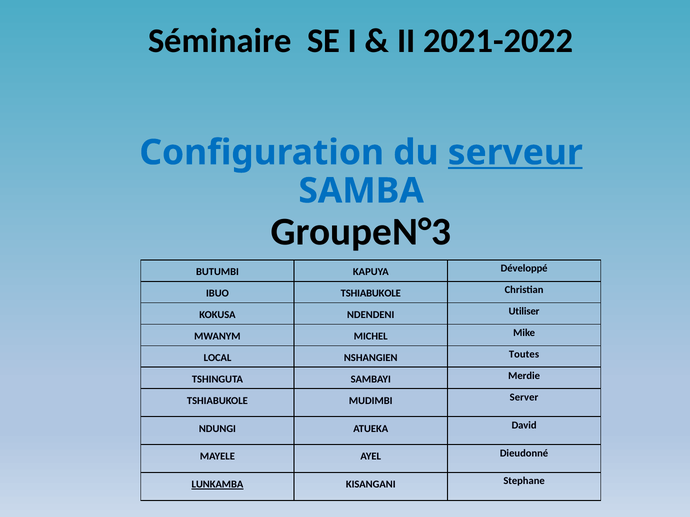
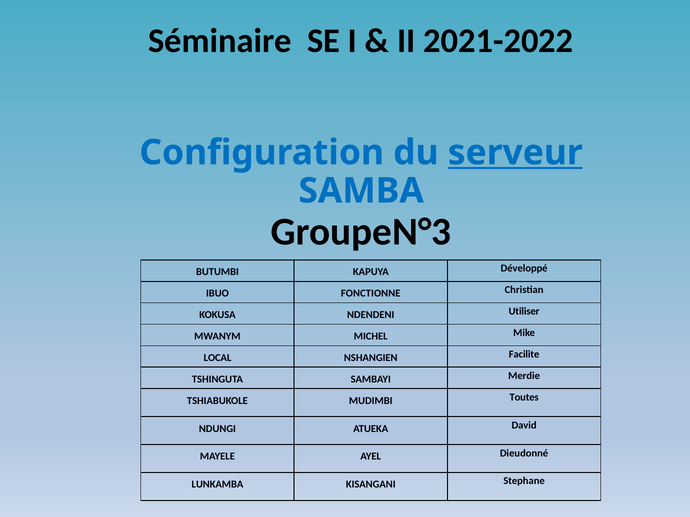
IBUO TSHIABUKOLE: TSHIABUKOLE -> FONCTIONNE
Toutes: Toutes -> Facilite
Server: Server -> Toutes
LUNKAMBA underline: present -> none
